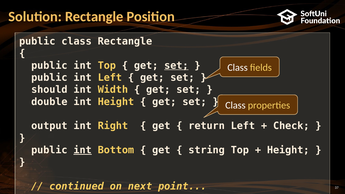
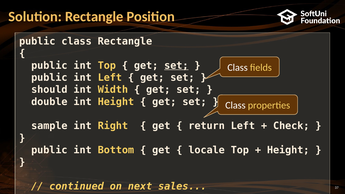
output: output -> sample
int at (83, 150) underline: present -> none
string: string -> locale
point: point -> sales
